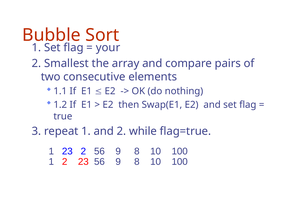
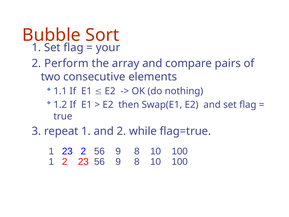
Smallest: Smallest -> Perform
